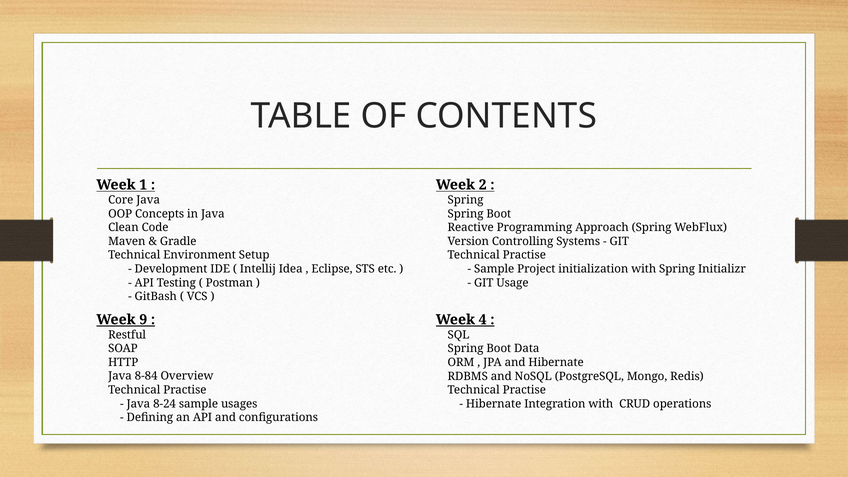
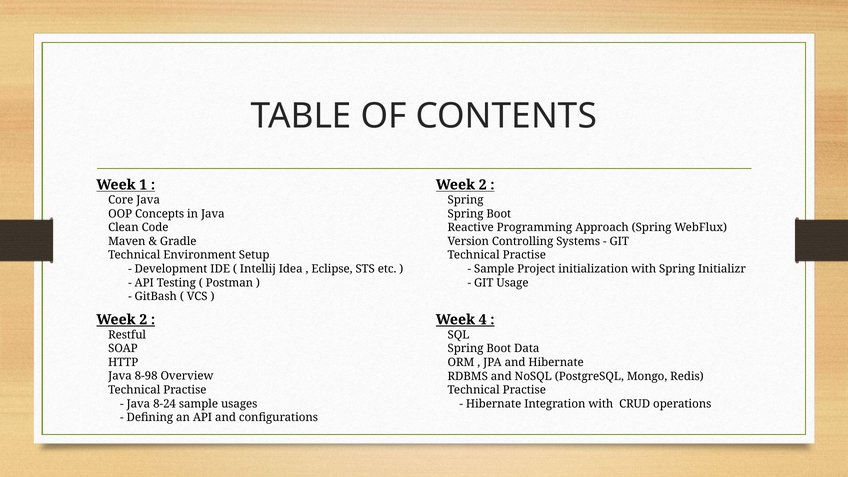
9 at (143, 320): 9 -> 2
8-84: 8-84 -> 8-98
